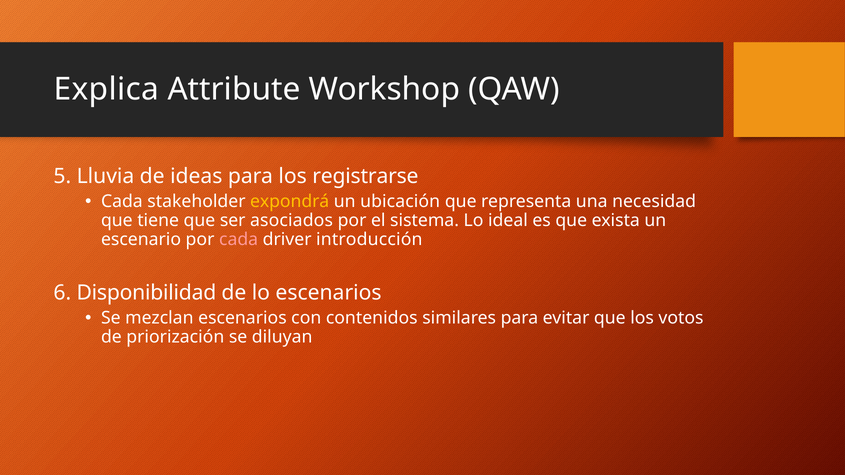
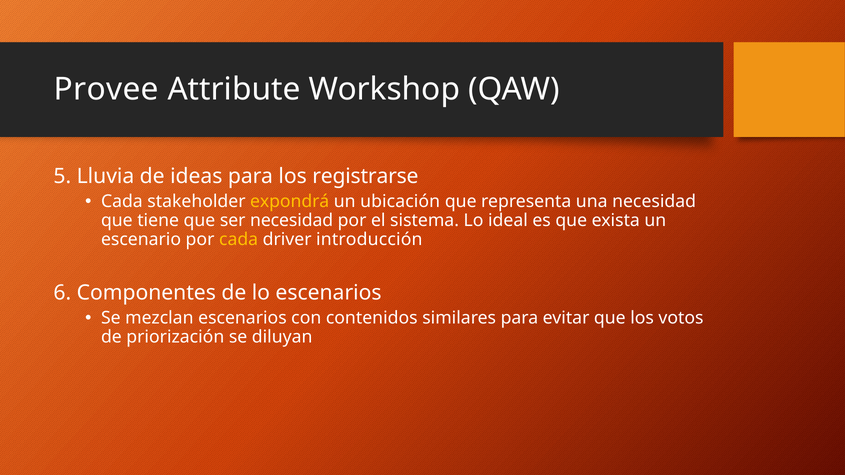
Explica: Explica -> Provee
ser asociados: asociados -> necesidad
cada at (239, 240) colour: pink -> yellow
Disponibilidad: Disponibilidad -> Componentes
